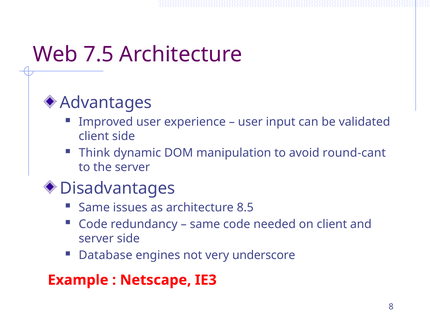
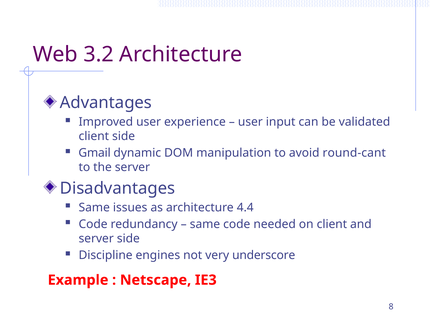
7.5: 7.5 -> 3.2
Think: Think -> Gmail
8.5: 8.5 -> 4.4
Database: Database -> Discipline
